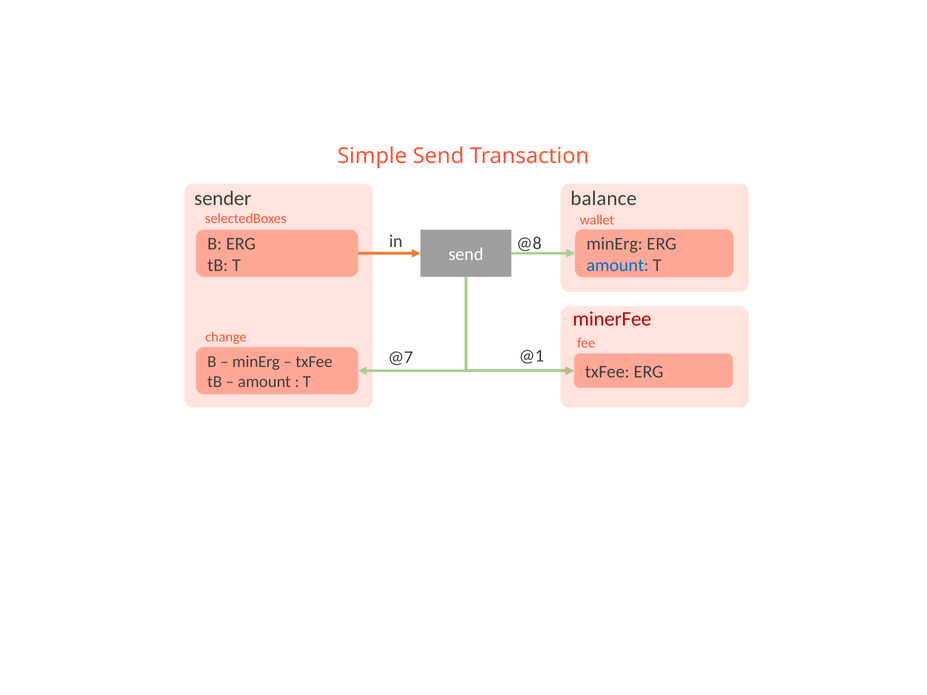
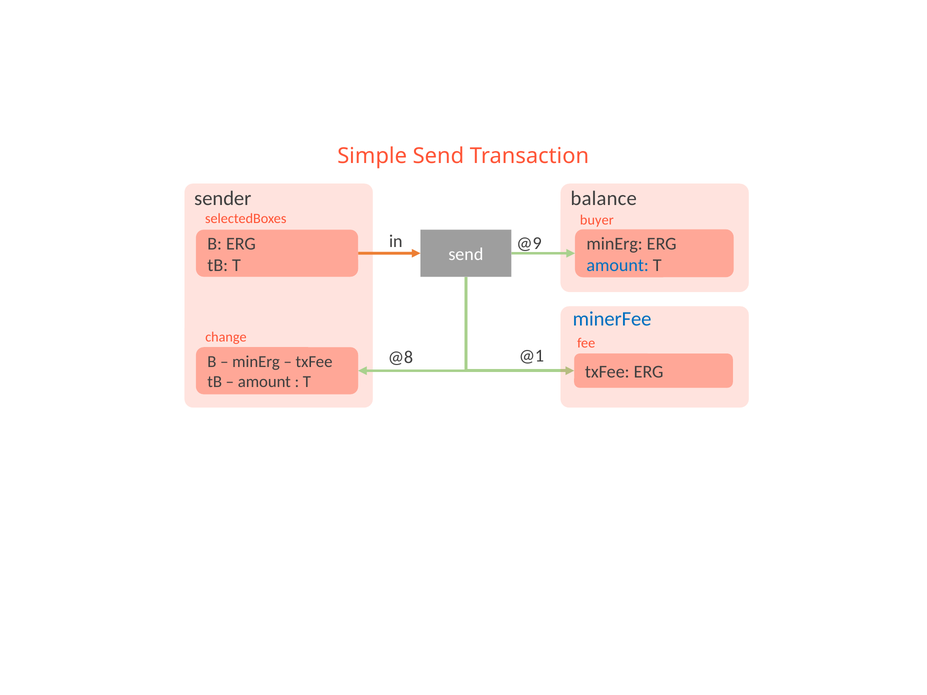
wallet: wallet -> buyer
@8: @8 -> @9
minerFee colour: red -> blue
@7: @7 -> @8
